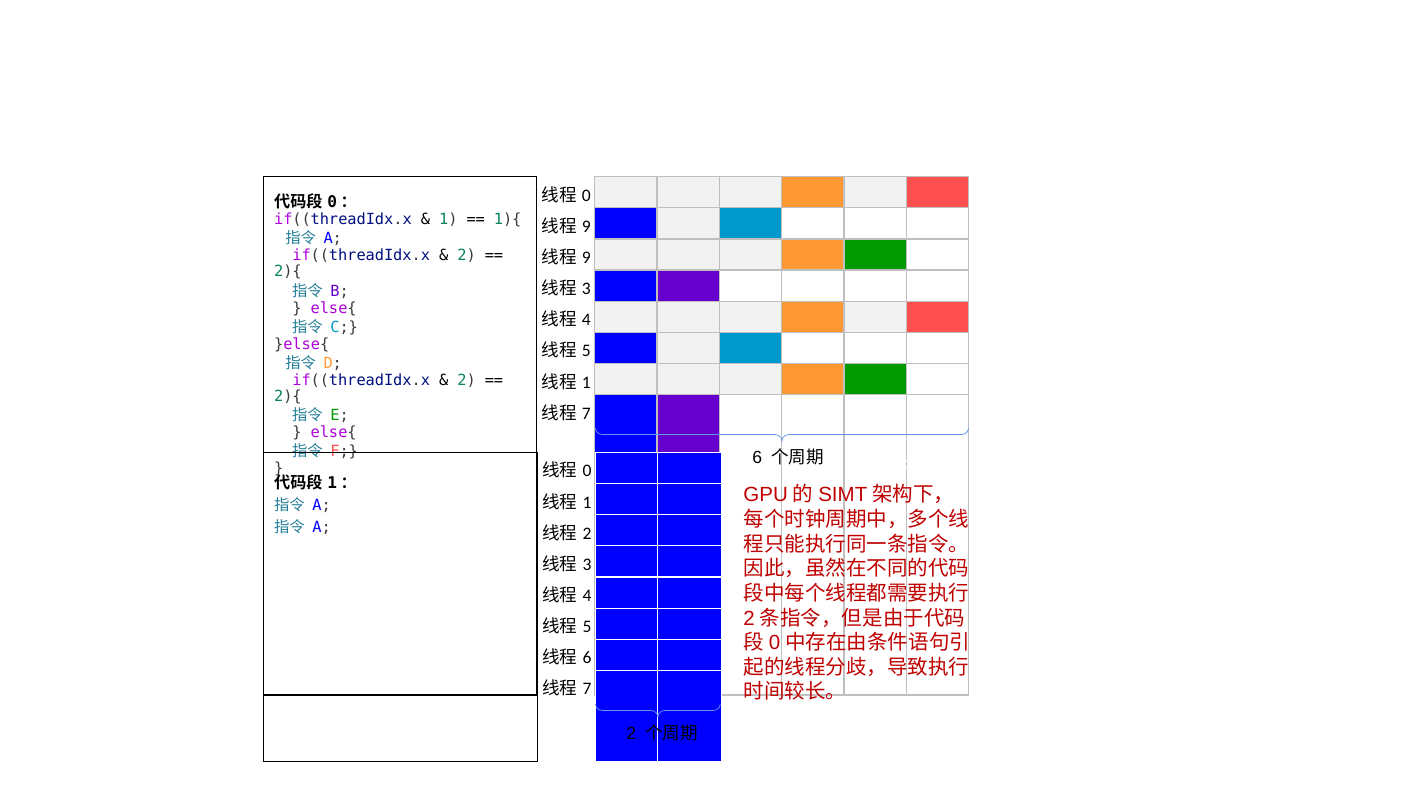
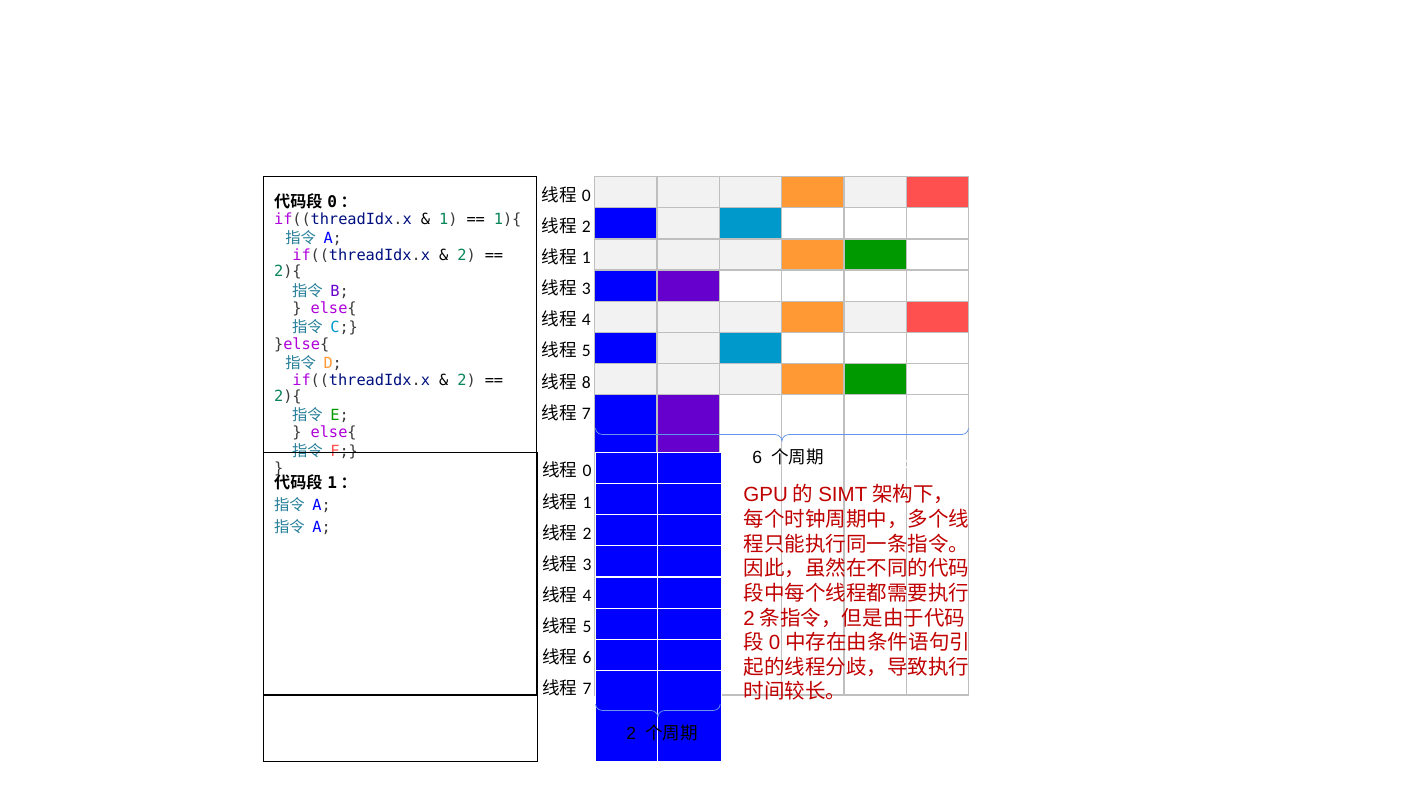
9 at (586, 227): 9 -> 2
9 at (586, 258): 9 -> 1
1 at (586, 382): 1 -> 8
